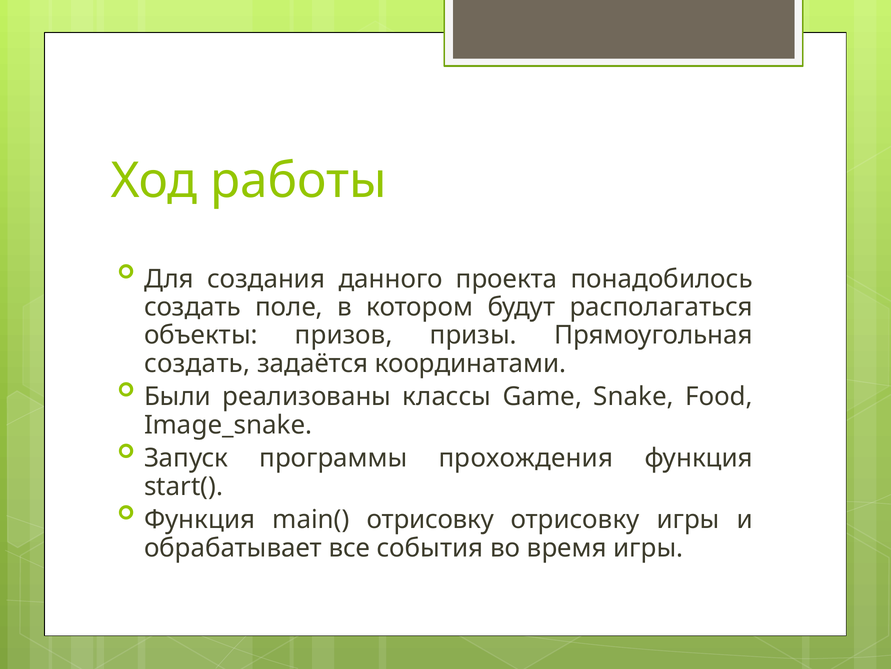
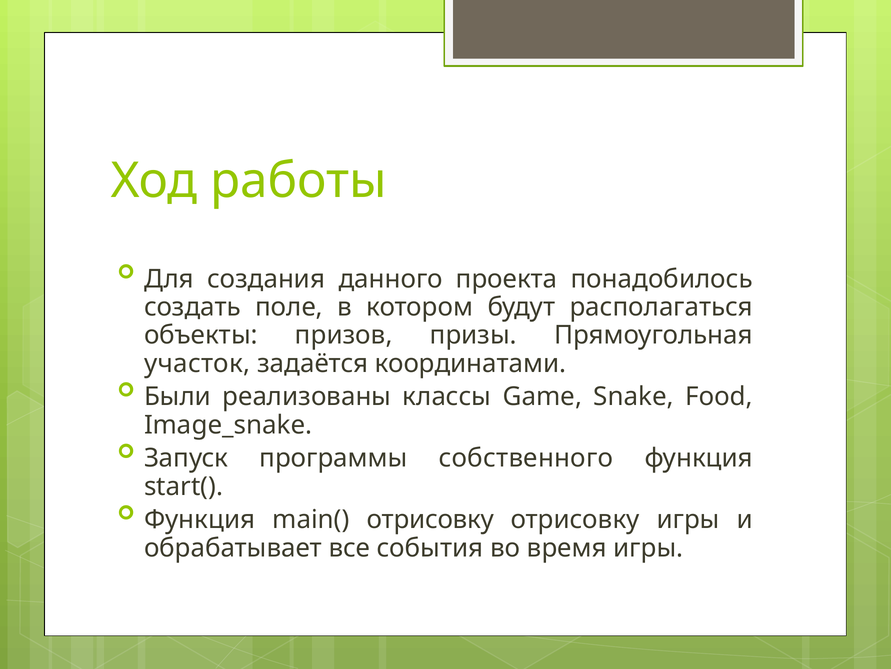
создать at (197, 363): создать -> участок
прохождения: прохождения -> собственного
